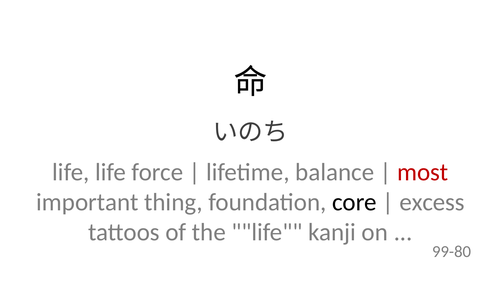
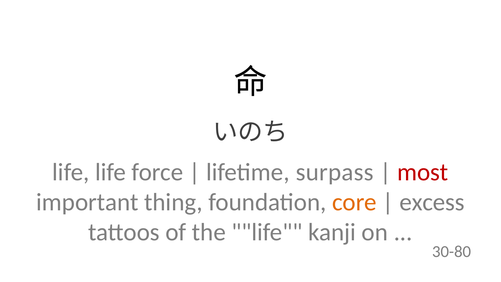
balance: balance -> surpass
core colour: black -> orange
99-80: 99-80 -> 30-80
